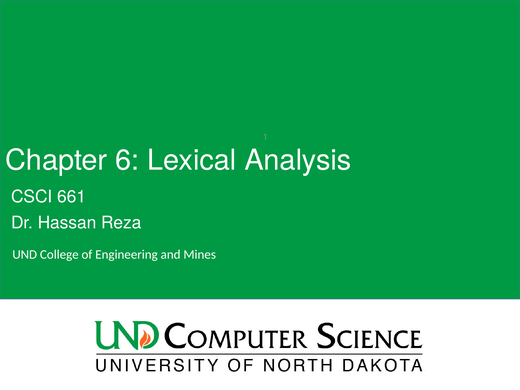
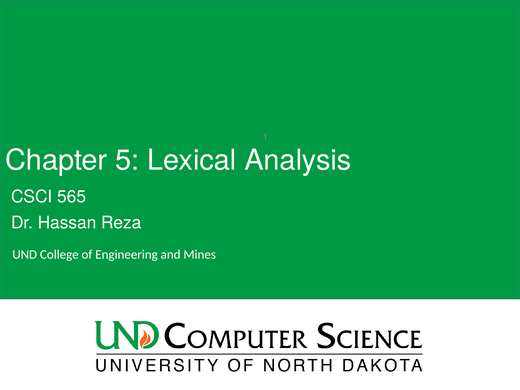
6: 6 -> 5
661: 661 -> 565
